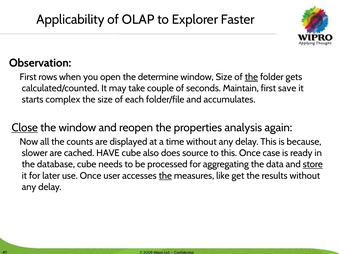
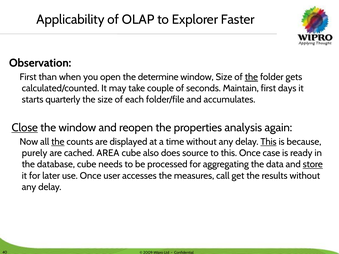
rows: rows -> than
save: save -> days
complex: complex -> quarterly
the at (58, 142) underline: none -> present
This at (269, 142) underline: none -> present
slower: slower -> purely
HAVE: HAVE -> AREA
the at (165, 176) underline: present -> none
like: like -> call
